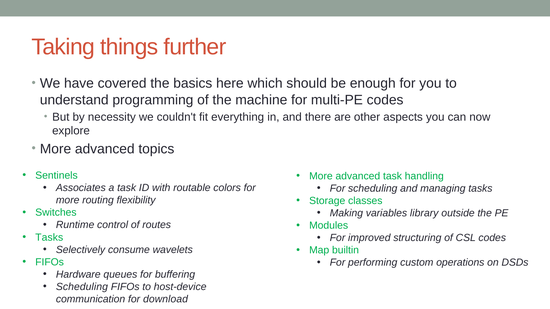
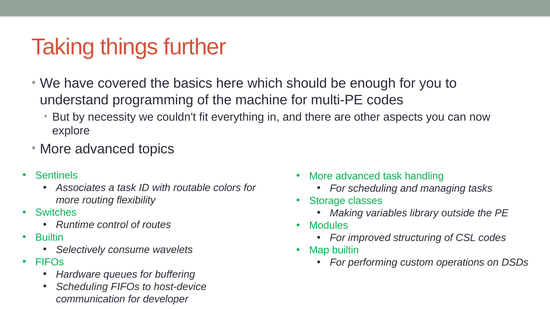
Tasks at (49, 238): Tasks -> Builtin
download: download -> developer
